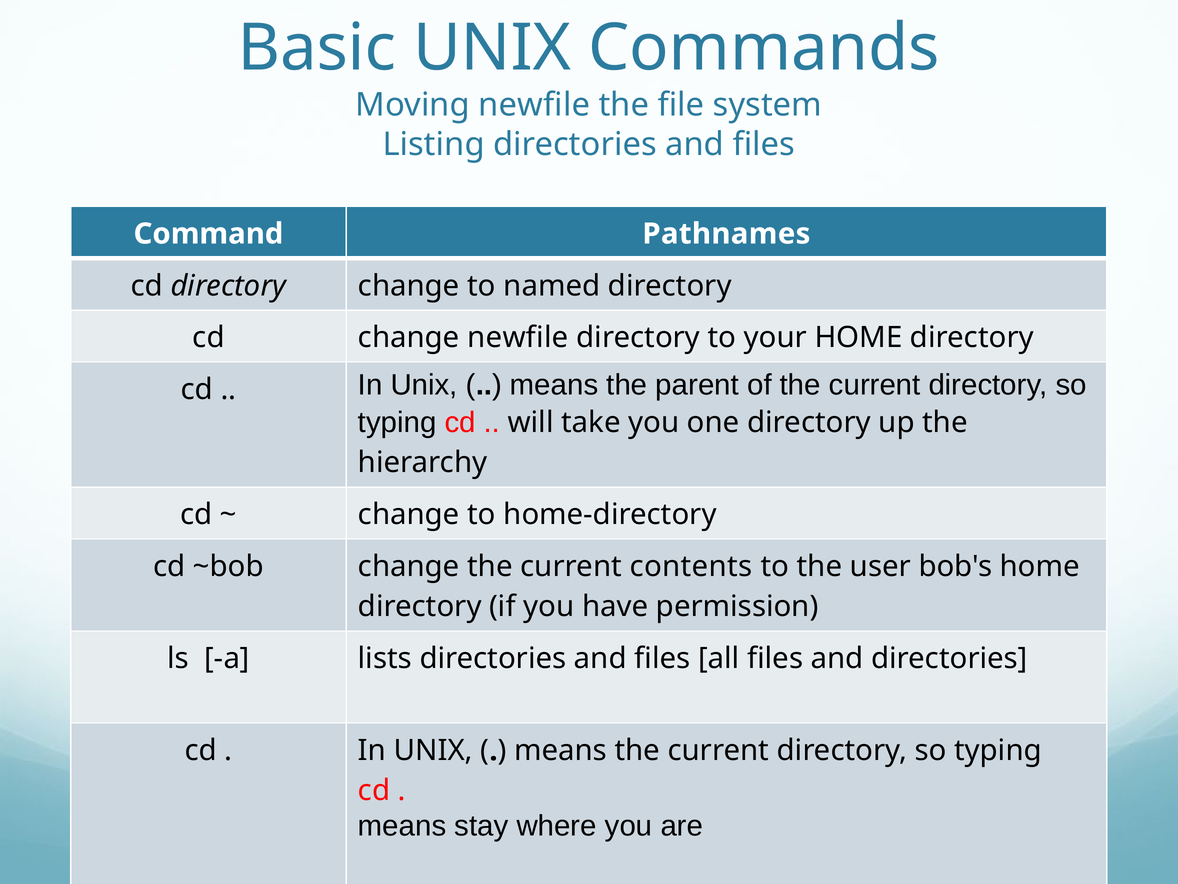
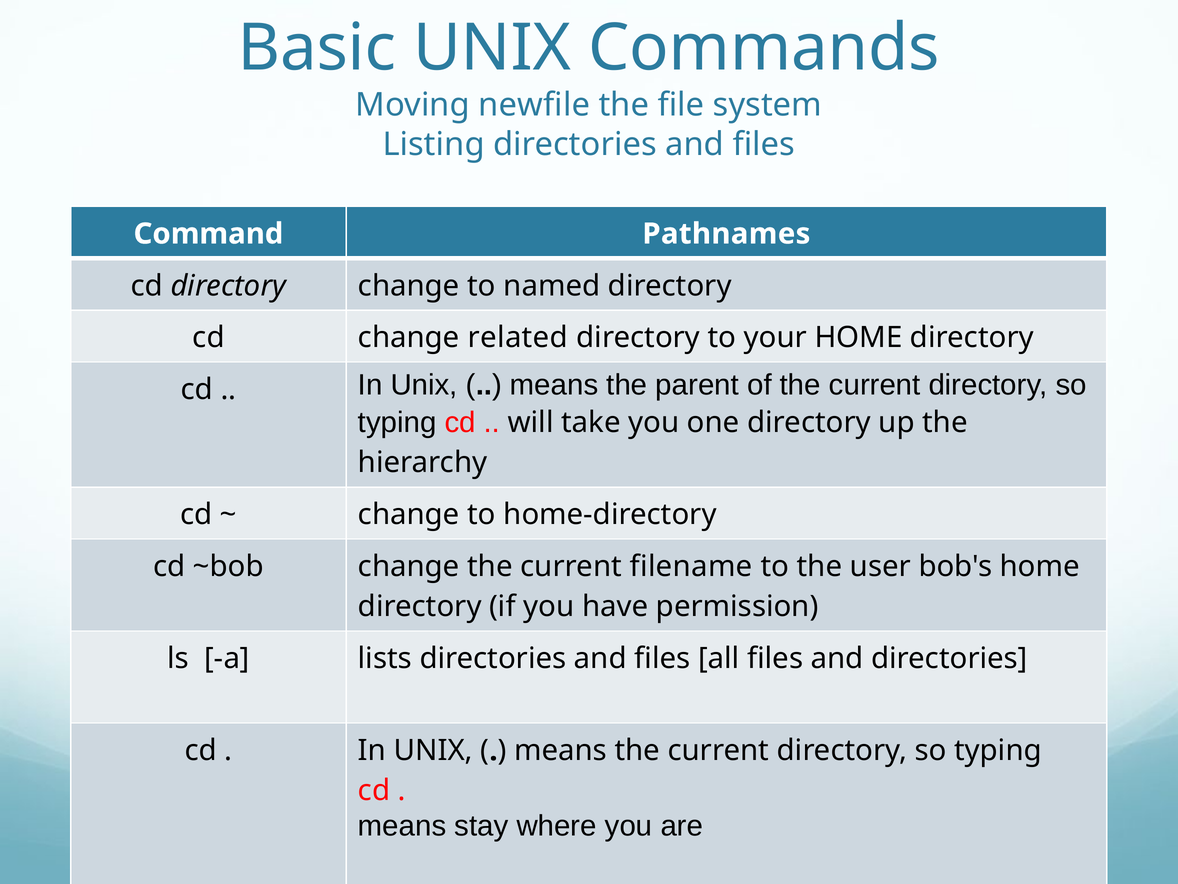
change newfile: newfile -> related
contents: contents -> filename
